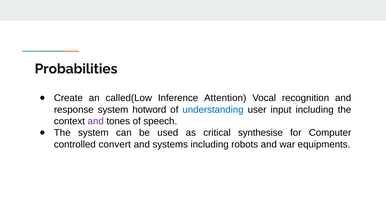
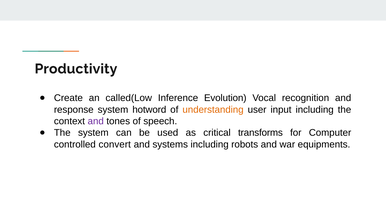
Probabilities: Probabilities -> Productivity
Attention: Attention -> Evolution
understanding colour: blue -> orange
synthesise: synthesise -> transforms
